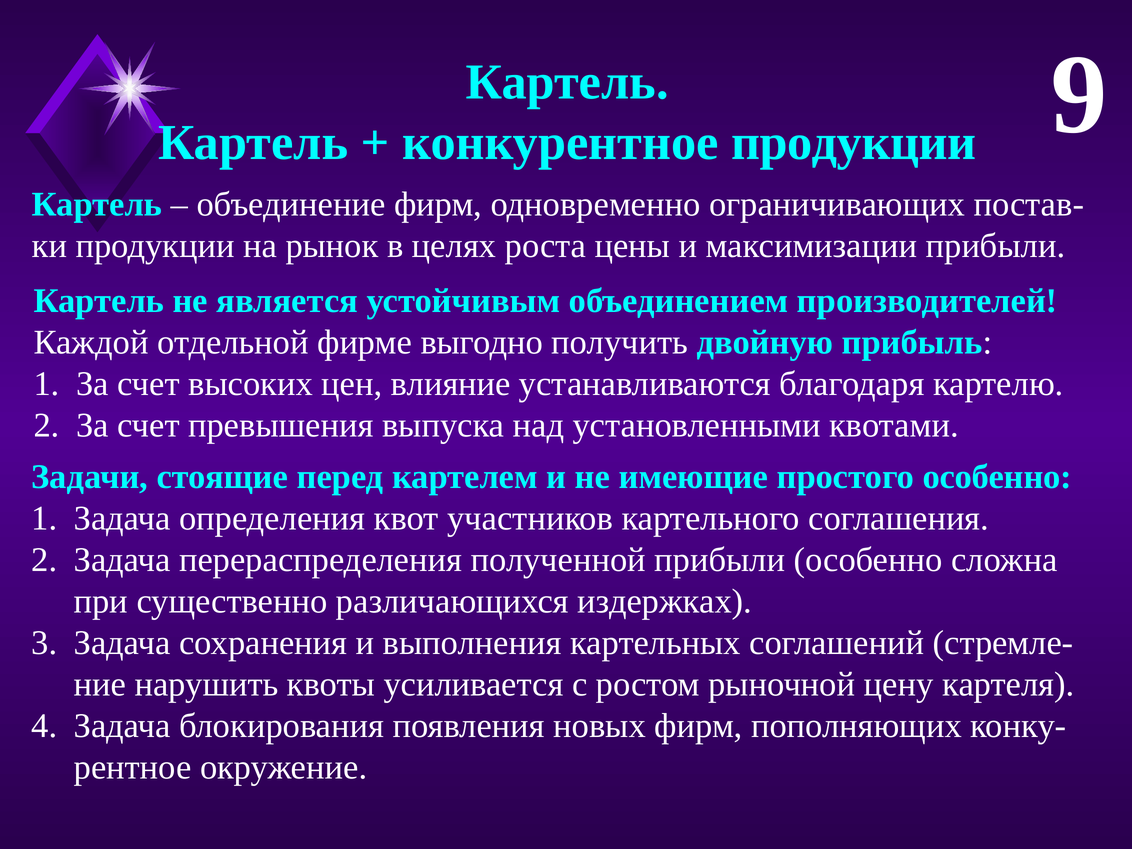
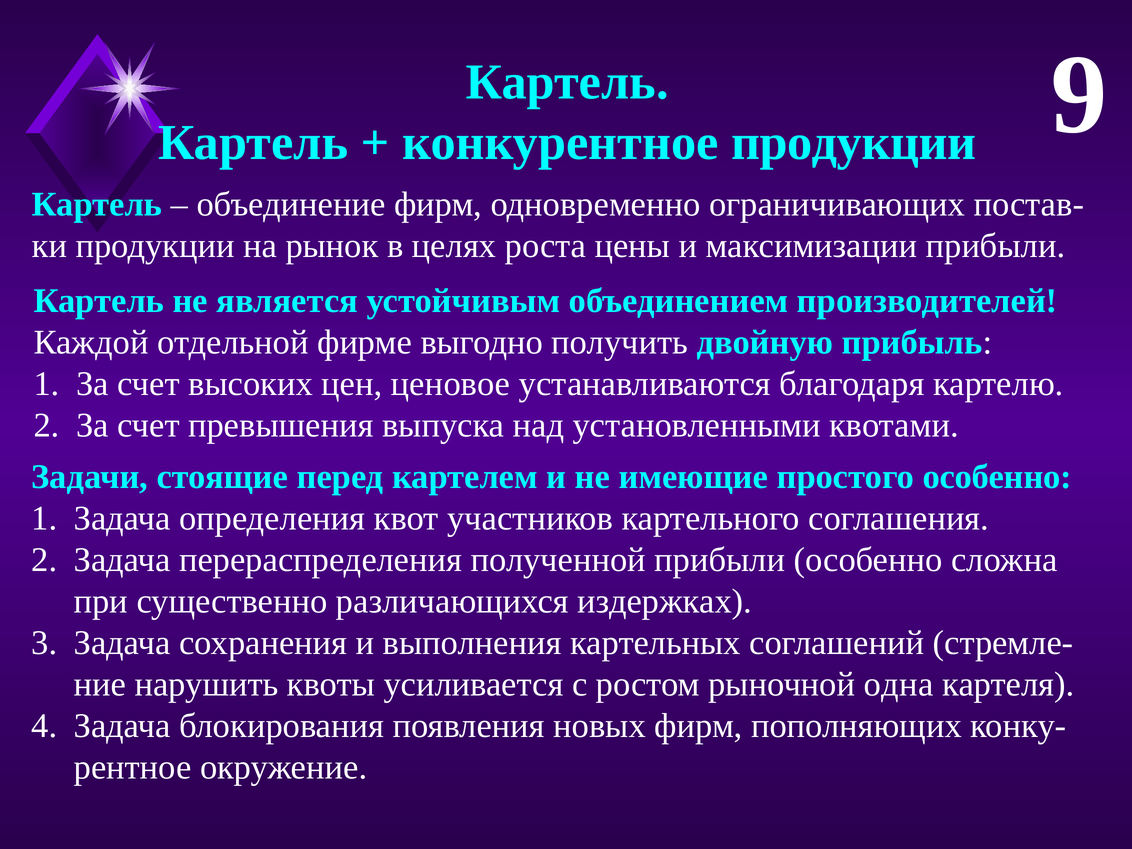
влияние: влияние -> ценовое
цену: цену -> одна
